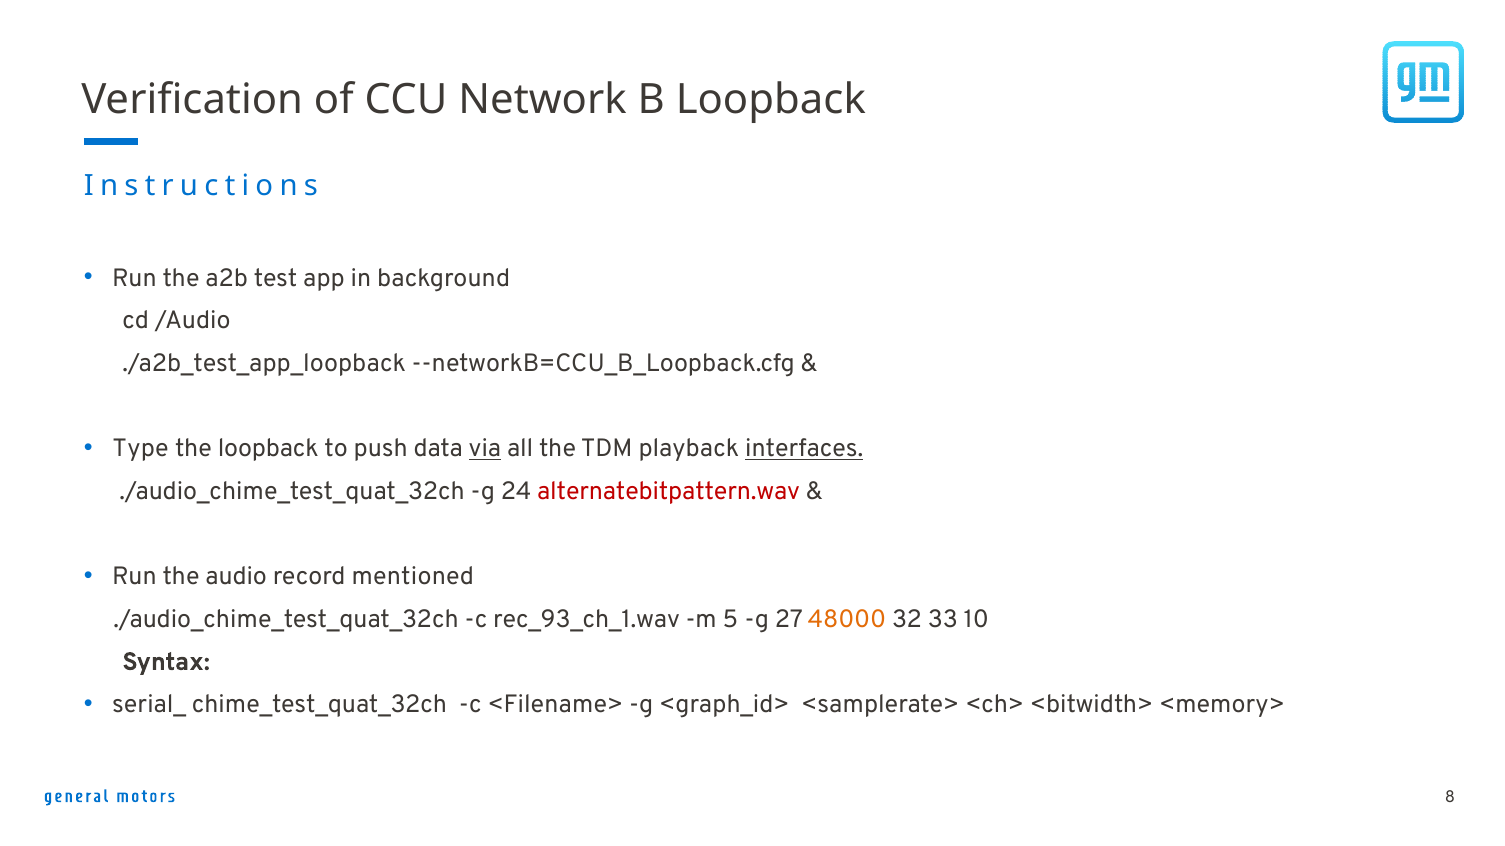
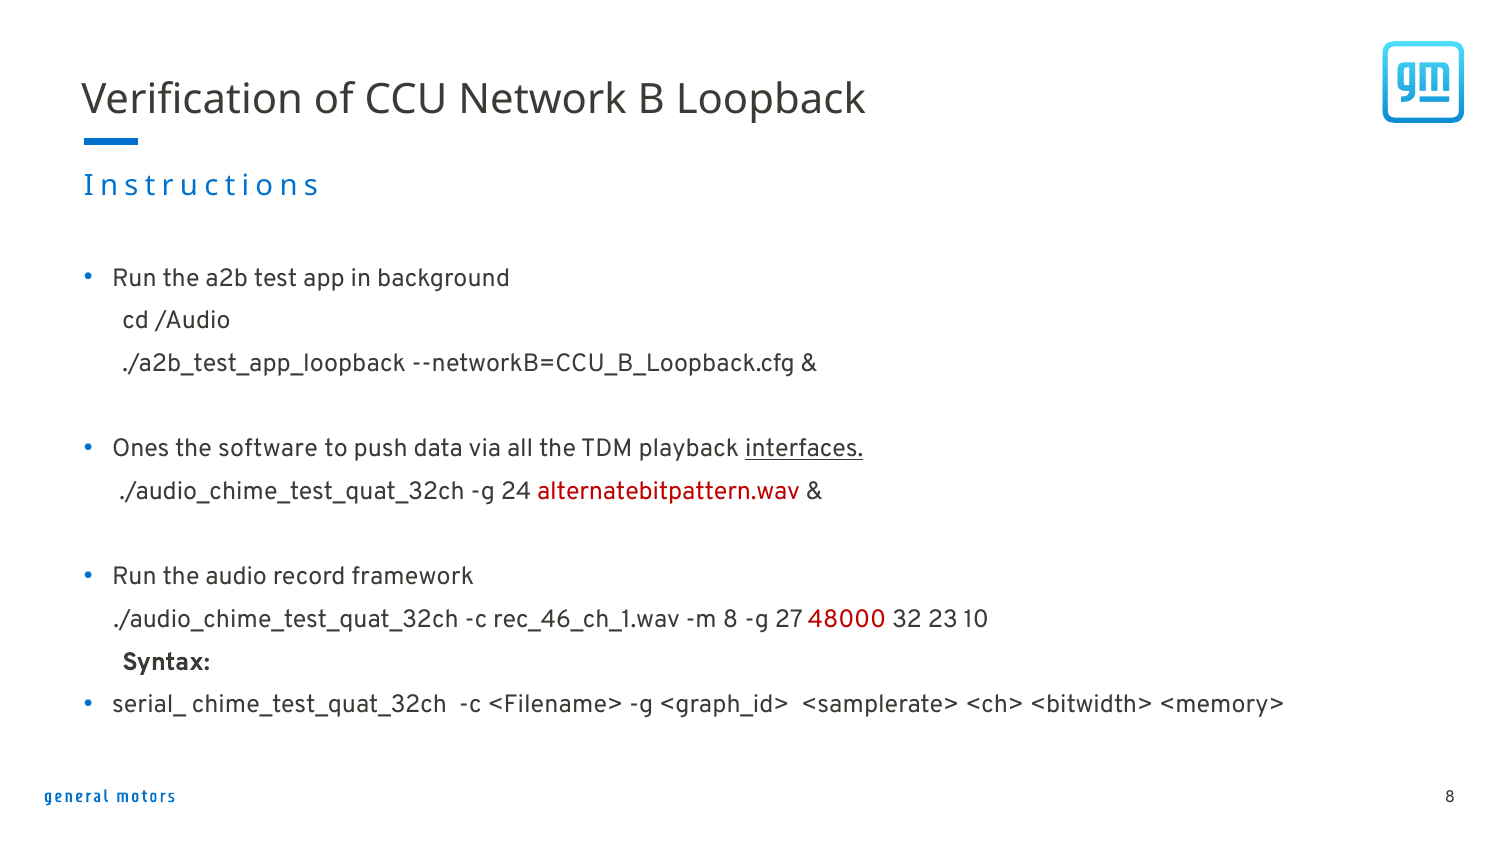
Type: Type -> Ones
the loopback: loopback -> software
via underline: present -> none
mentioned: mentioned -> framework
rec_93_ch_1.wav: rec_93_ch_1.wav -> rec_46_ch_1.wav
m 5: 5 -> 8
48000 colour: orange -> red
33: 33 -> 23
